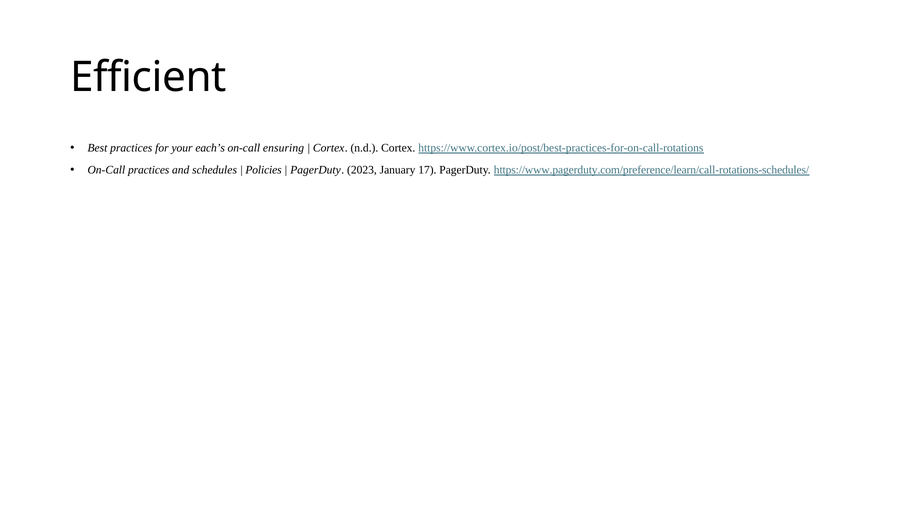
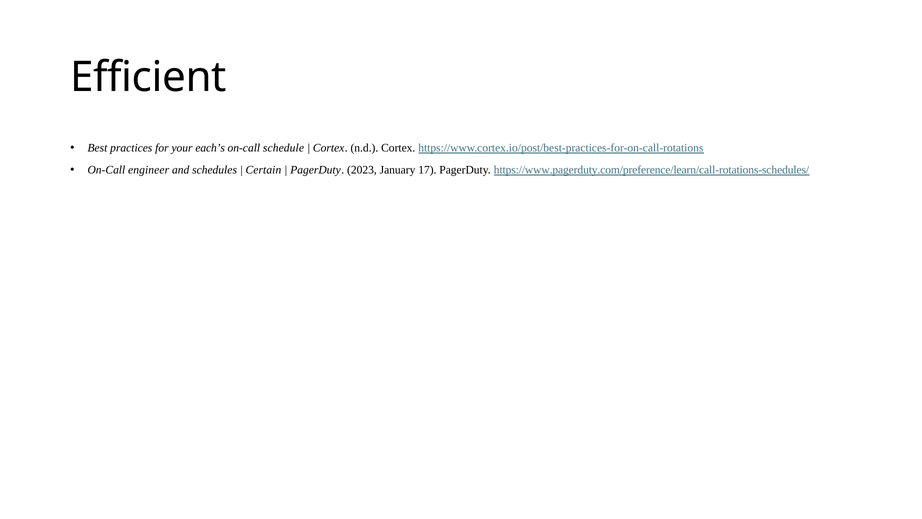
ensuring: ensuring -> schedule
On-Call practices: practices -> engineer
Policies: Policies -> Certain
